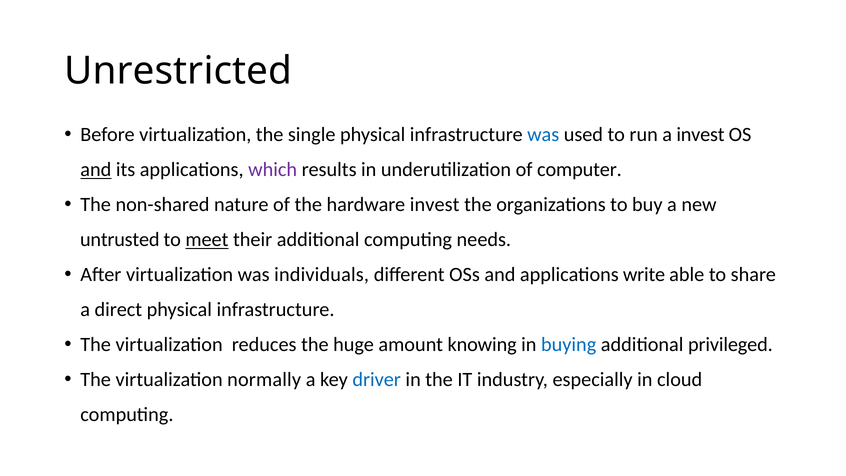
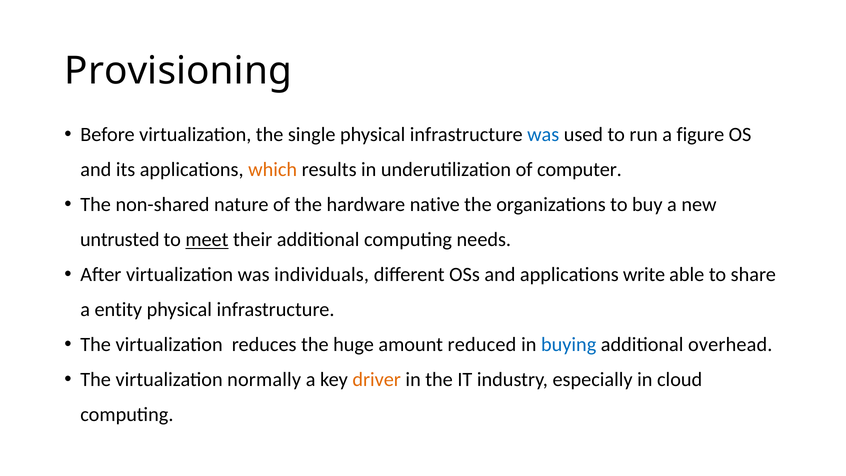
Unrestricted: Unrestricted -> Provisioning
a invest: invest -> figure
and at (96, 170) underline: present -> none
which colour: purple -> orange
hardware invest: invest -> native
direct: direct -> entity
knowing: knowing -> reduced
privileged: privileged -> overhead
driver colour: blue -> orange
